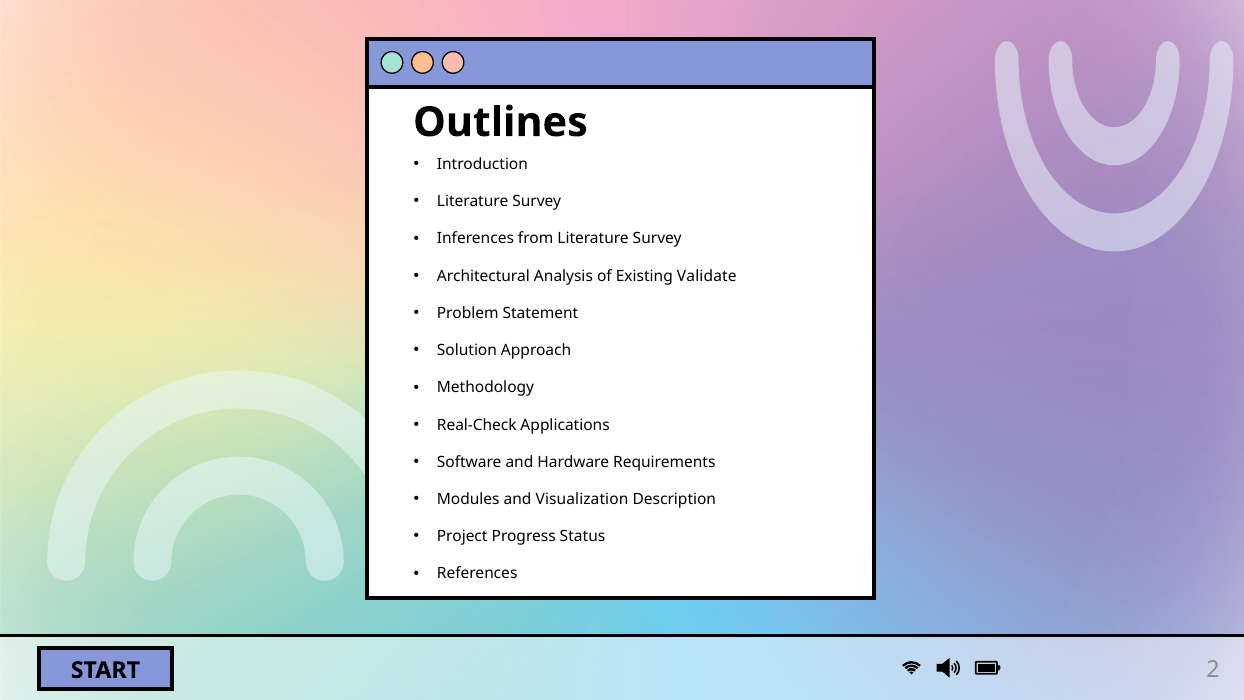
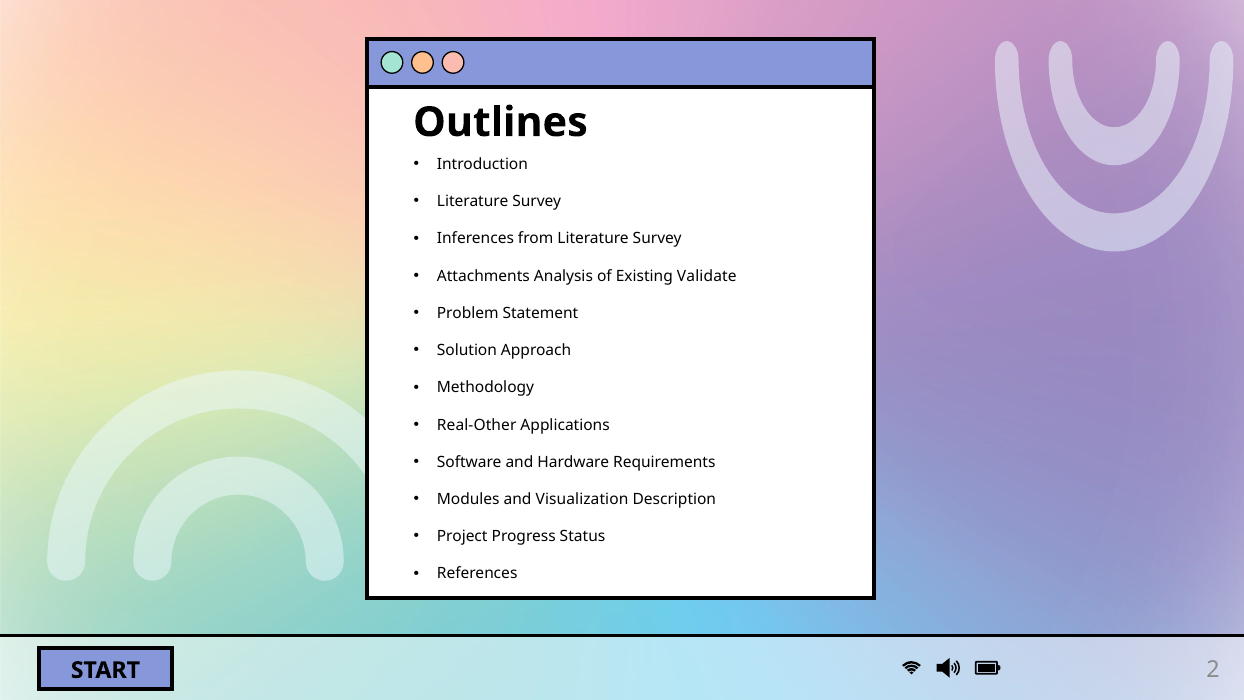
Architectural: Architectural -> Attachments
Real-Check: Real-Check -> Real-Other
